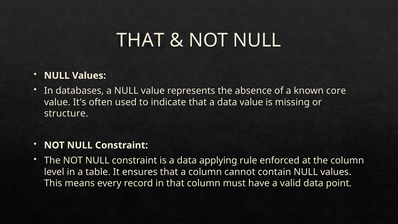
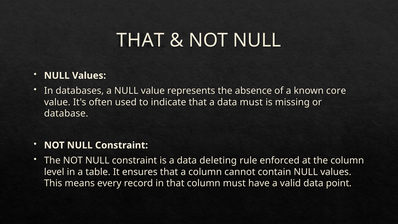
data value: value -> must
structure: structure -> database
applying: applying -> deleting
